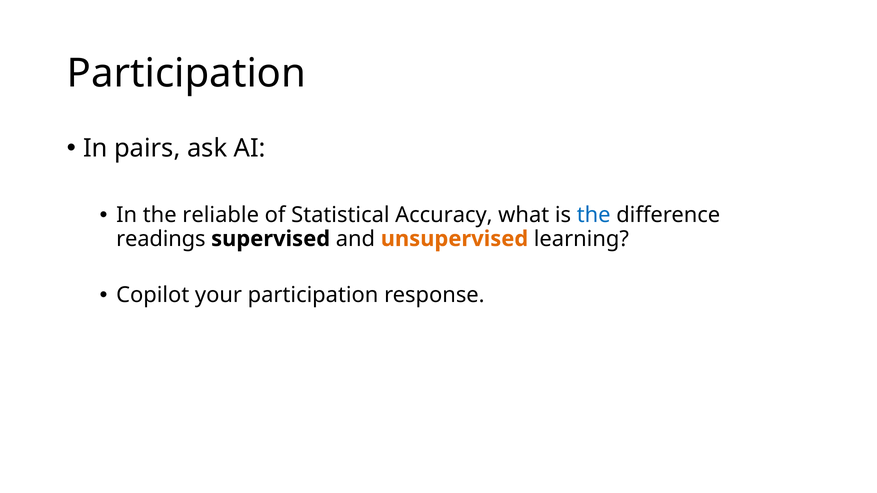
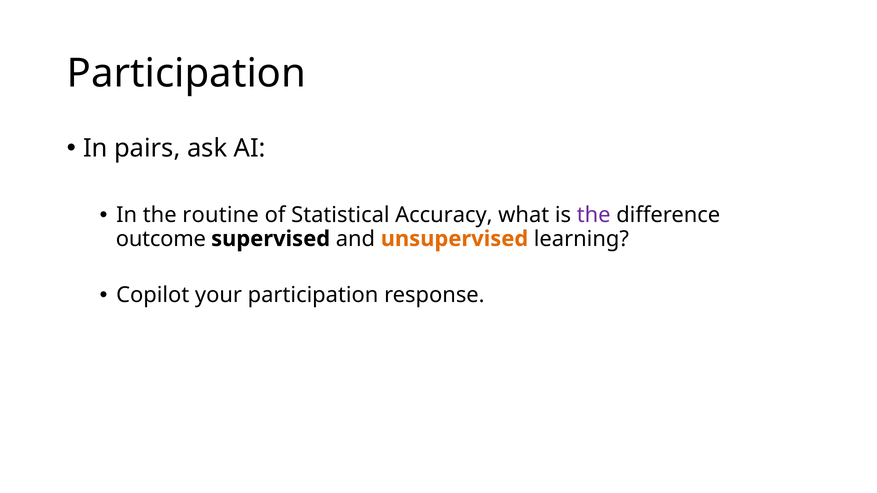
reliable: reliable -> routine
the at (594, 215) colour: blue -> purple
readings: readings -> outcome
